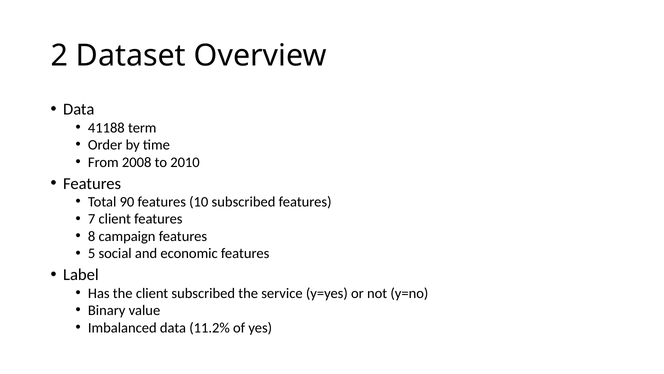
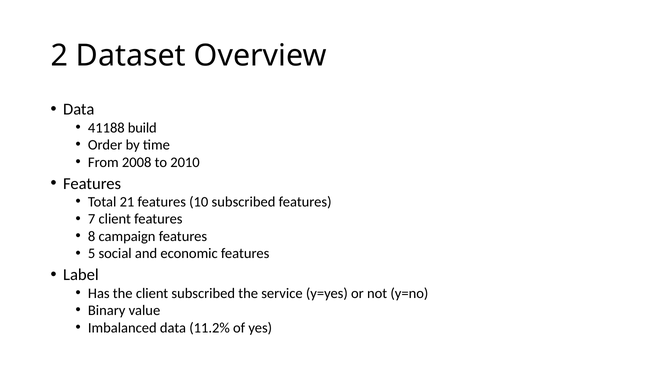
term: term -> build
90: 90 -> 21
